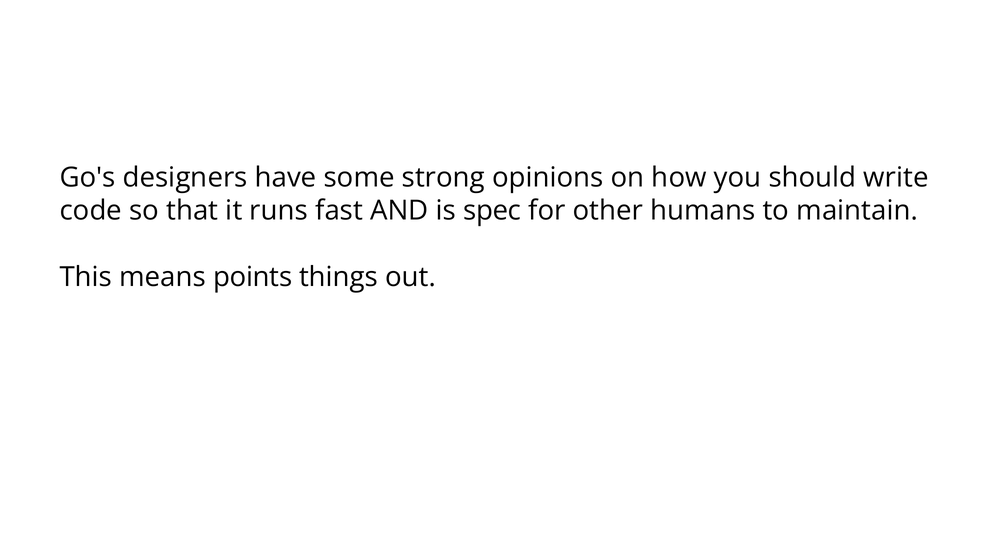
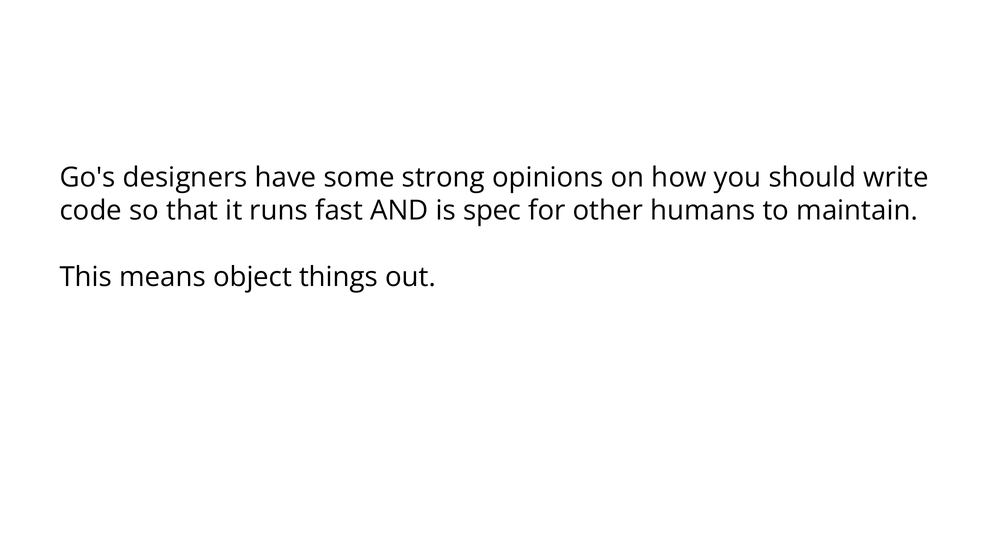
points: points -> object
